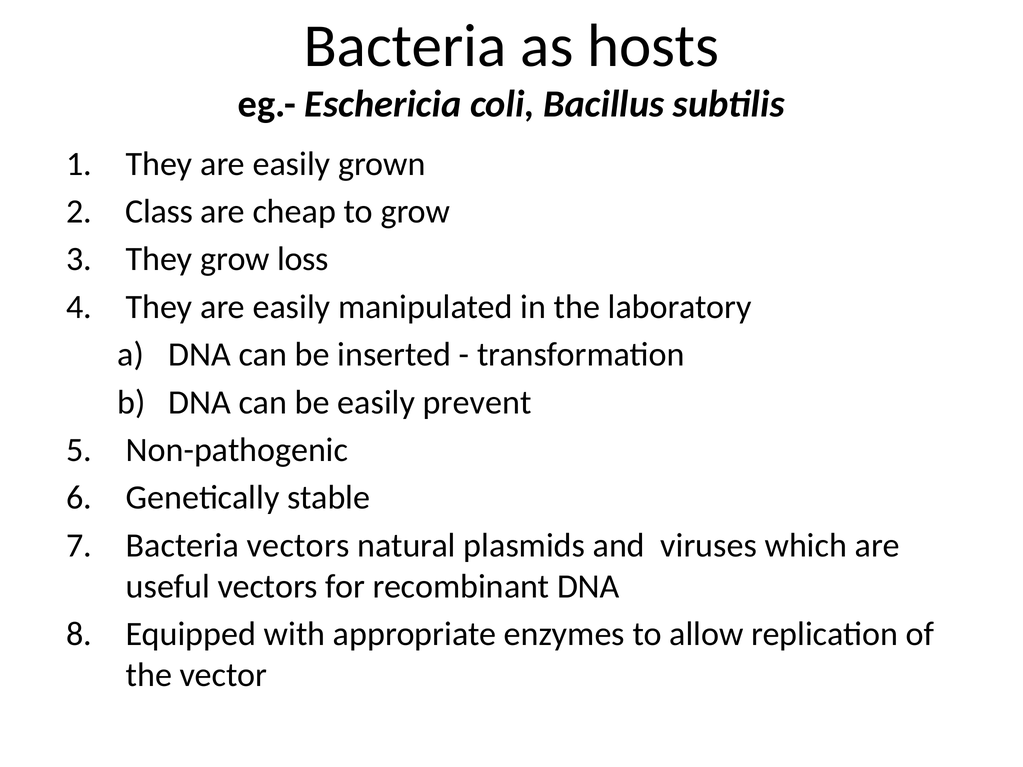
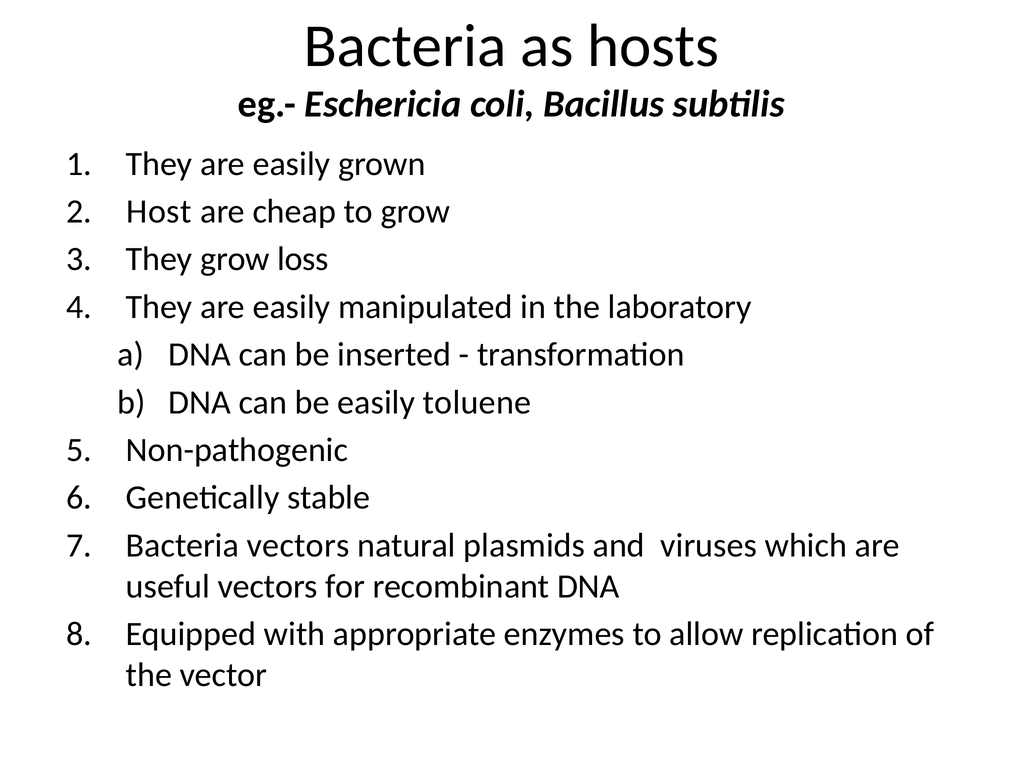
Class: Class -> Host
prevent: prevent -> toluene
